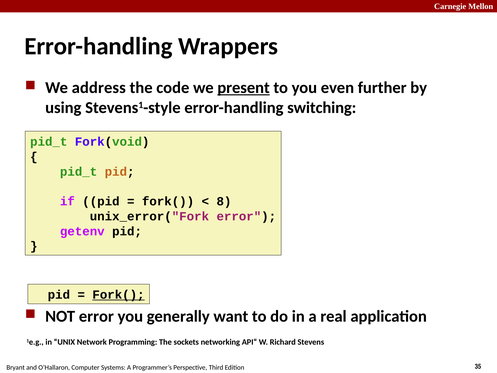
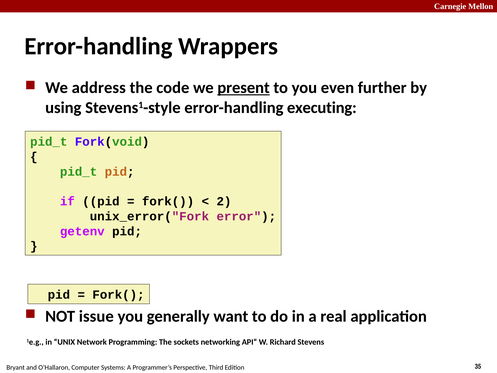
switching: switching -> executing
8: 8 -> 2
Fork( at (119, 295) underline: present -> none
NOT error: error -> issue
